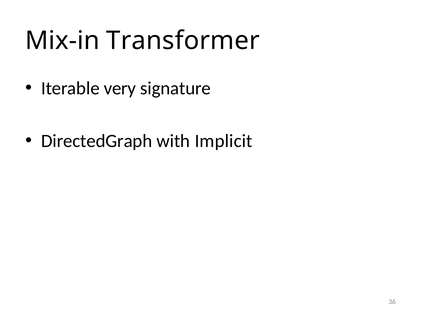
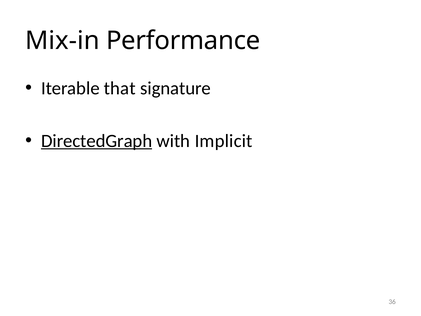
Transformer: Transformer -> Performance
very: very -> that
DirectedGraph underline: none -> present
